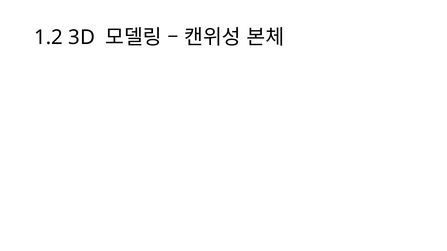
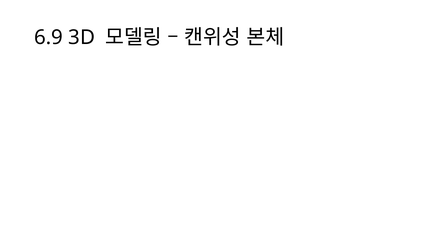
1.2: 1.2 -> 6.9
